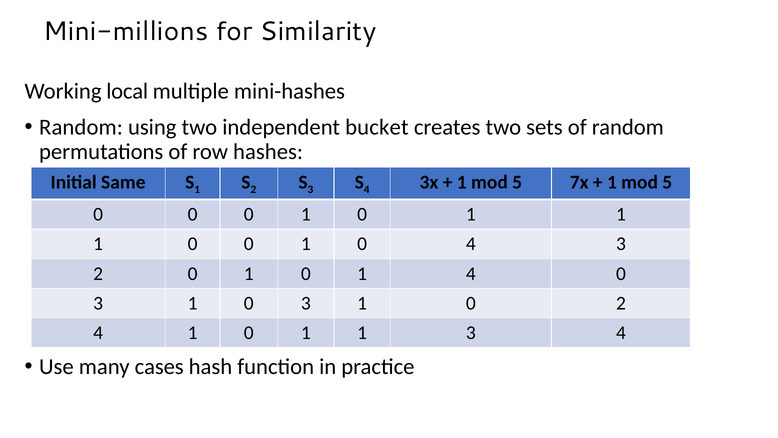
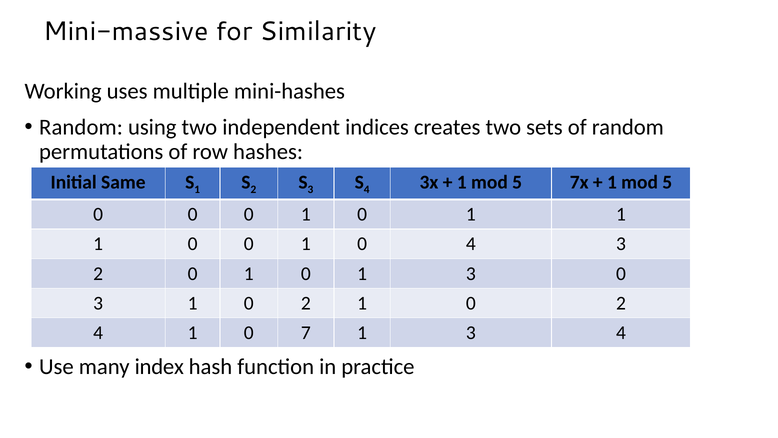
Mini-millions: Mini-millions -> Mini-massive
local: local -> uses
bucket: bucket -> indices
0 1 4: 4 -> 3
3 1 0 3: 3 -> 2
4 1 0 1: 1 -> 7
cases: cases -> index
